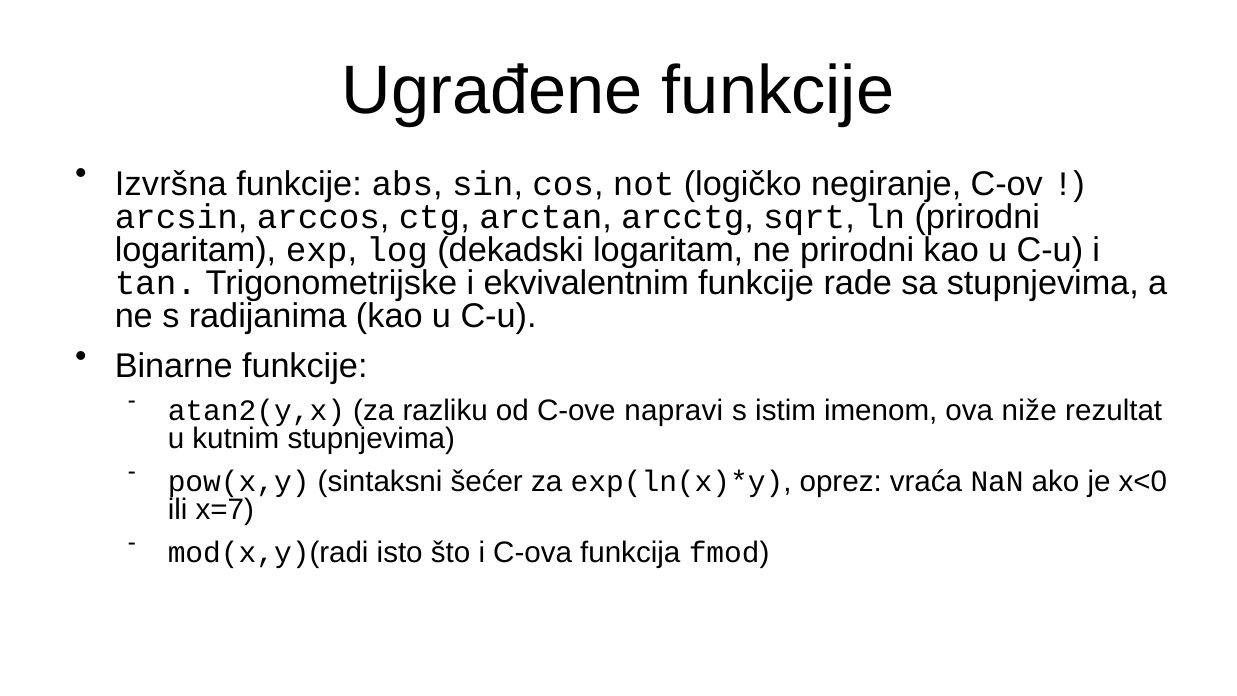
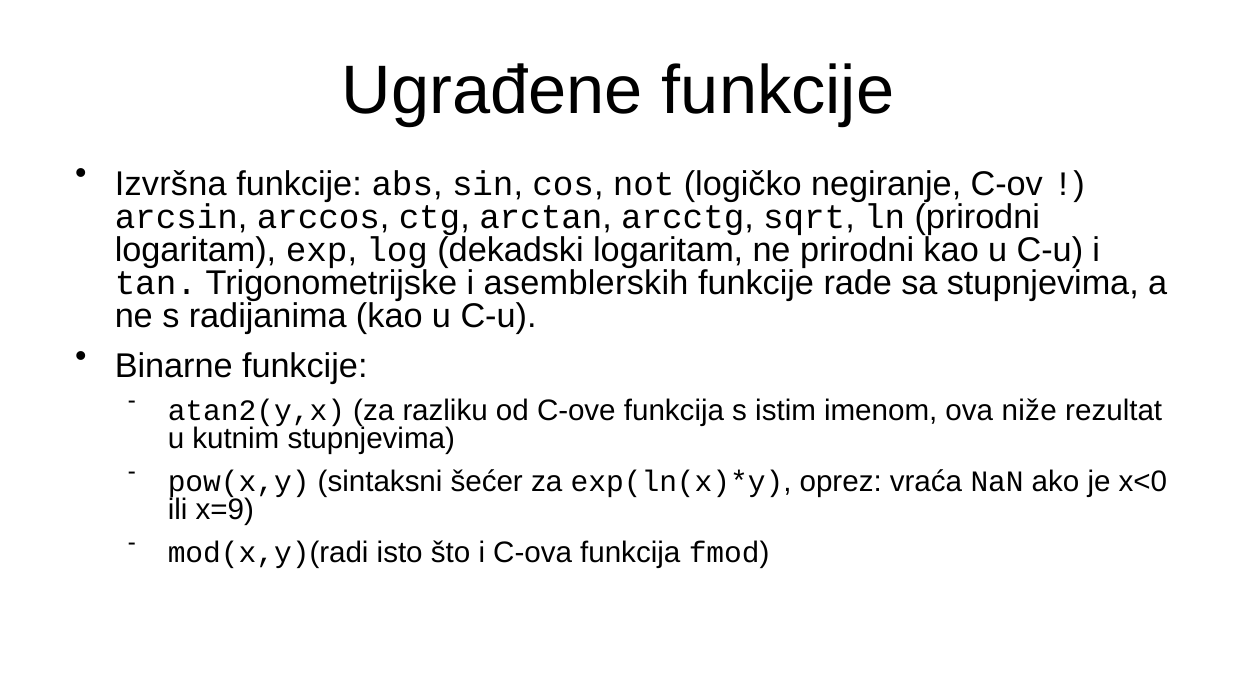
ekvivalentnim: ekvivalentnim -> asemblerskih
C-ove napravi: napravi -> funkcija
x=7: x=7 -> x=9
